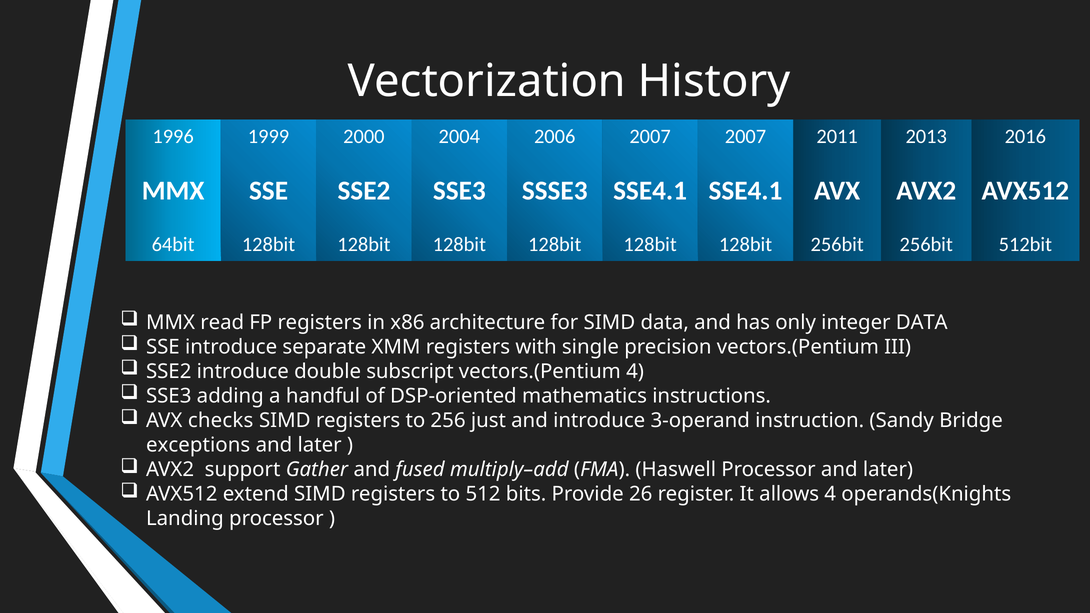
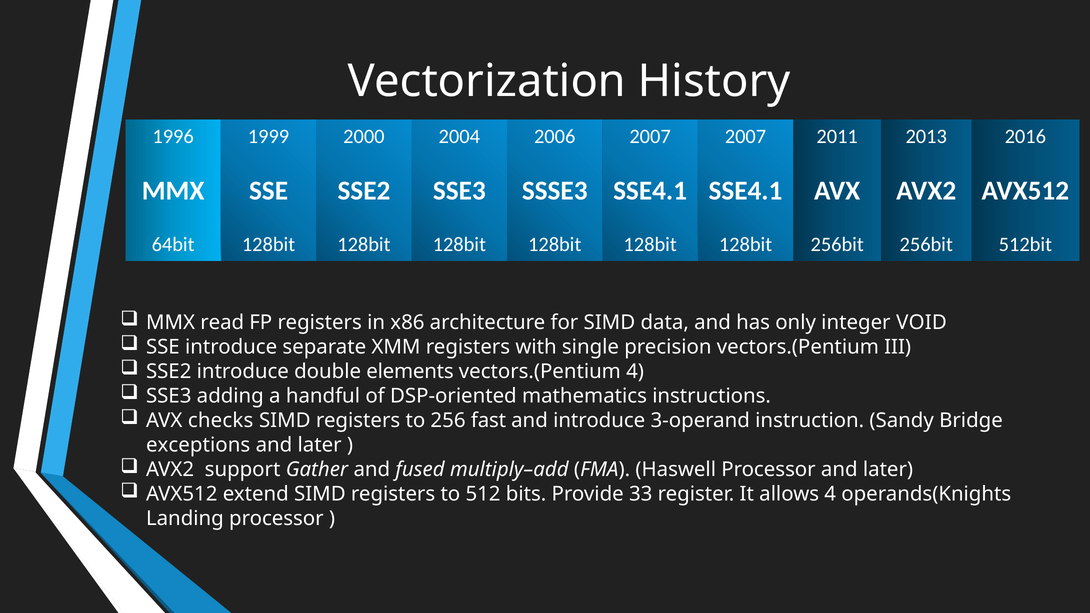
integer DATA: DATA -> VOID
subscript: subscript -> elements
just: just -> fast
26: 26 -> 33
